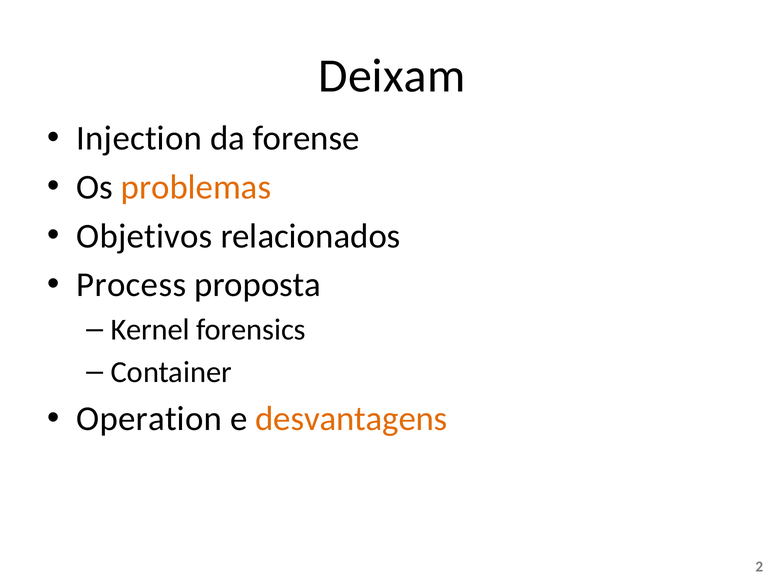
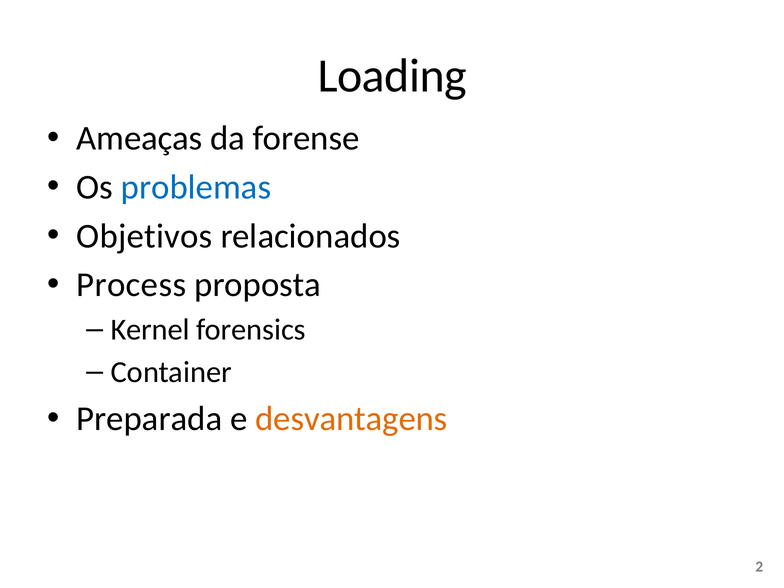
Deixam: Deixam -> Loading
Injection: Injection -> Ameaças
problemas colour: orange -> blue
Operation: Operation -> Preparada
